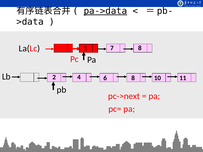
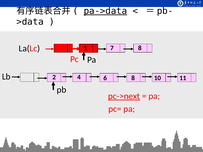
pc->next underline: none -> present
